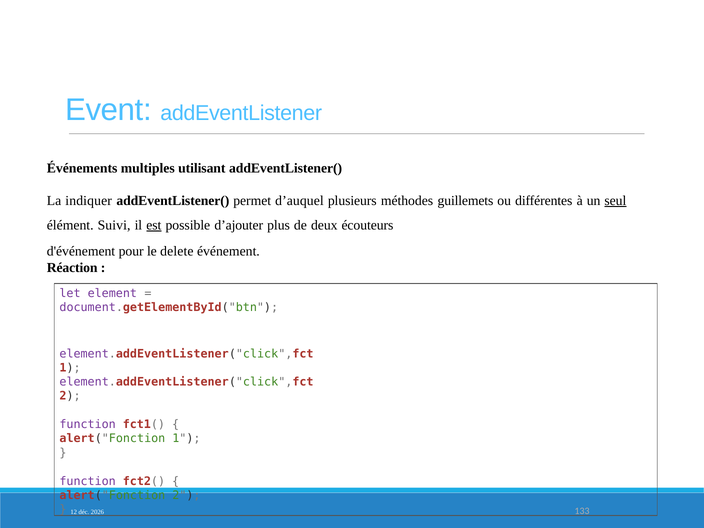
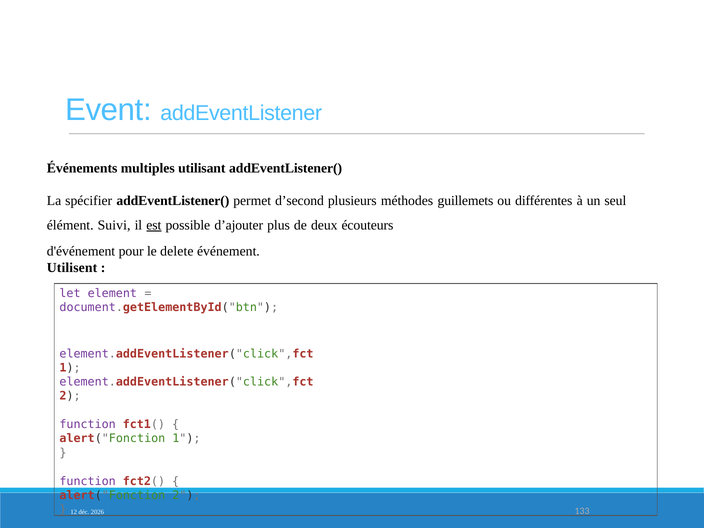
indiquer: indiquer -> spécifier
d’auquel: d’auquel -> d’second
seul underline: present -> none
Réaction: Réaction -> Utilisent
